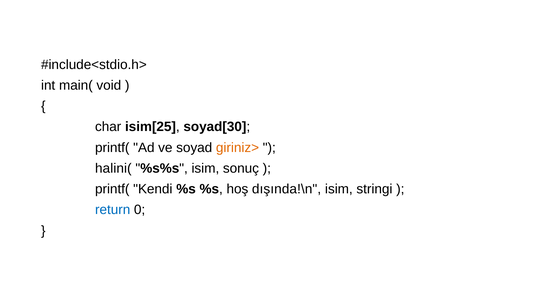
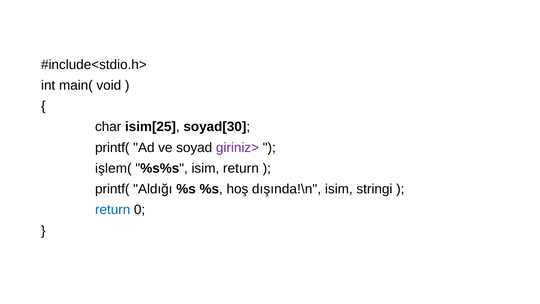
giriniz> colour: orange -> purple
halini(: halini( -> işlem(
isim sonuç: sonuç -> return
Kendi: Kendi -> Aldığı
